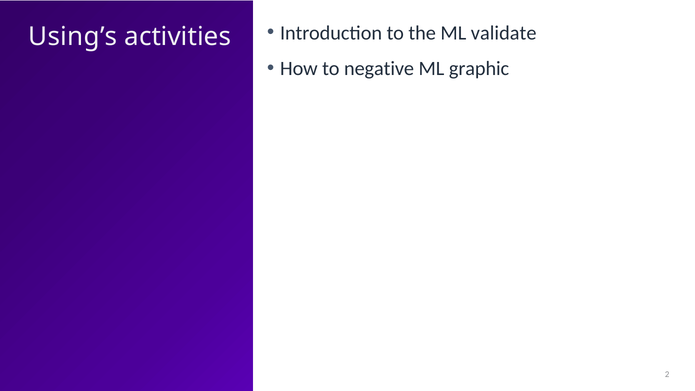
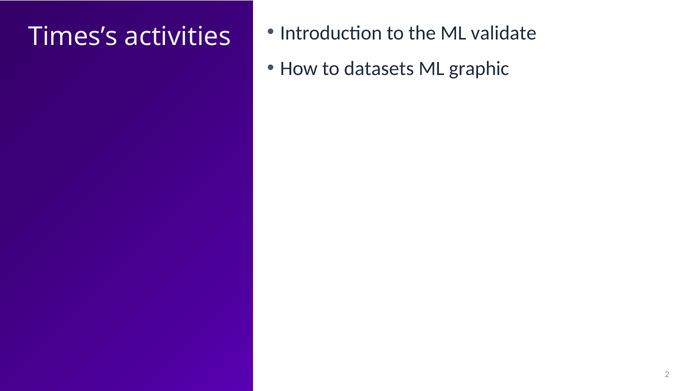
Using’s: Using’s -> Times’s
negative: negative -> datasets
